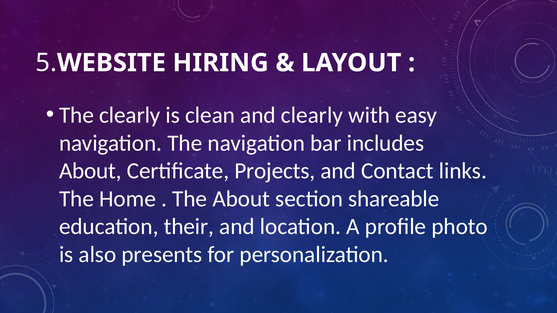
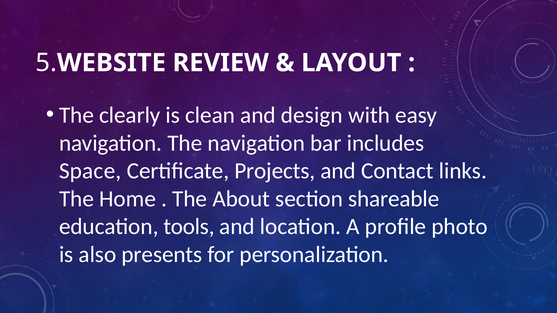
HIRING: HIRING -> REVIEW
and clearly: clearly -> design
About at (90, 171): About -> Space
their: their -> tools
